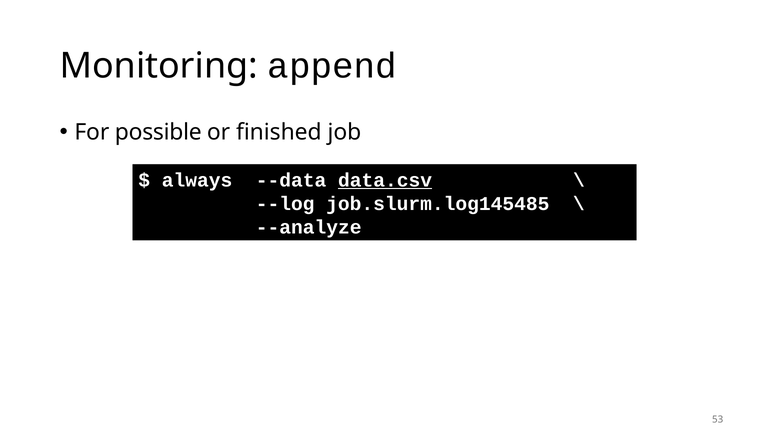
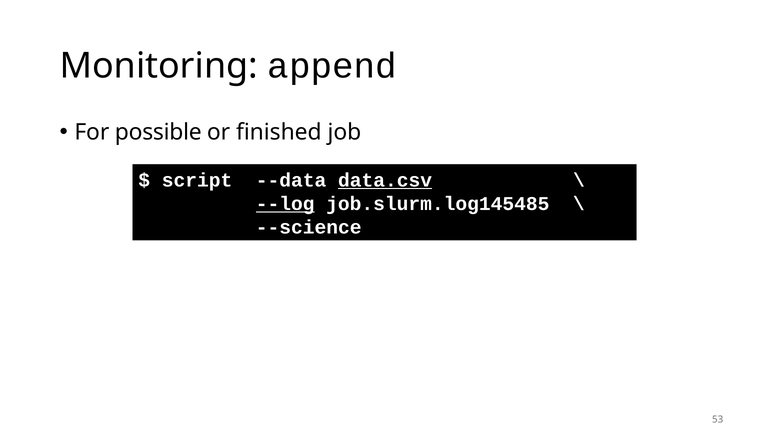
always: always -> script
--log underline: none -> present
--analyze: --analyze -> --science
